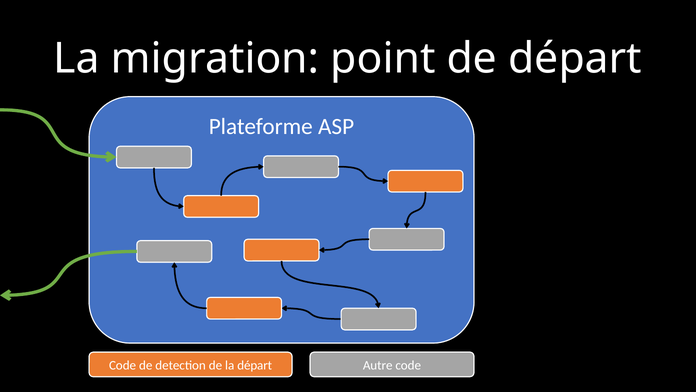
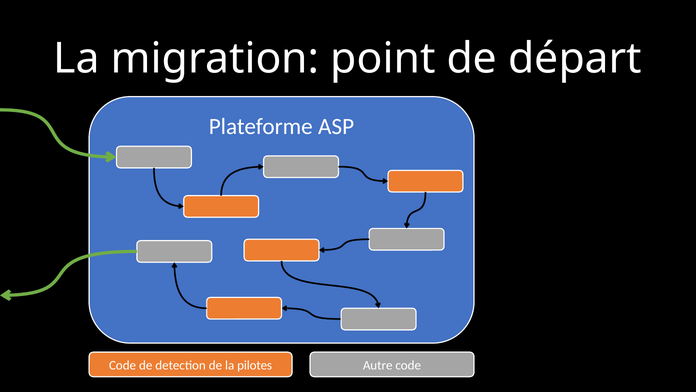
la départ: départ -> pilotes
